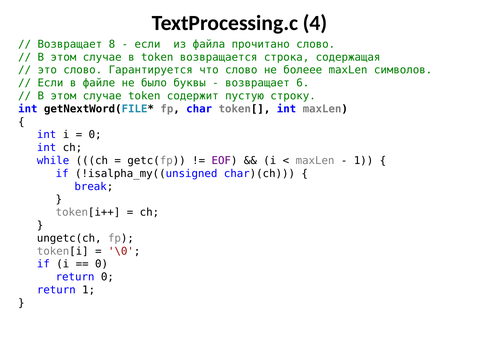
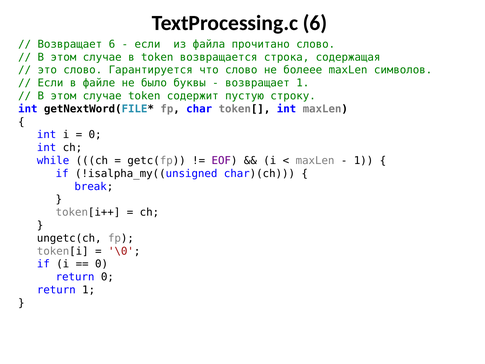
TextProcessing.с 4: 4 -> 6
Возвращает 8: 8 -> 6
возвращает 6: 6 -> 1
